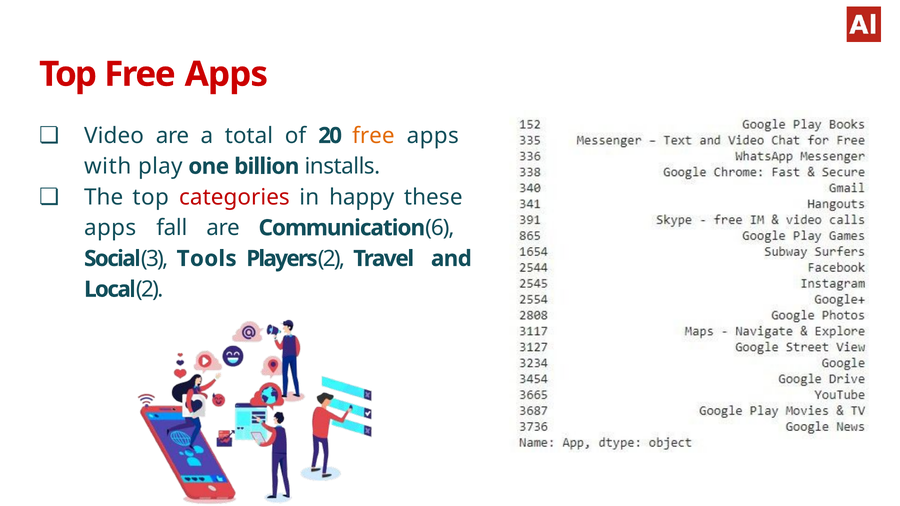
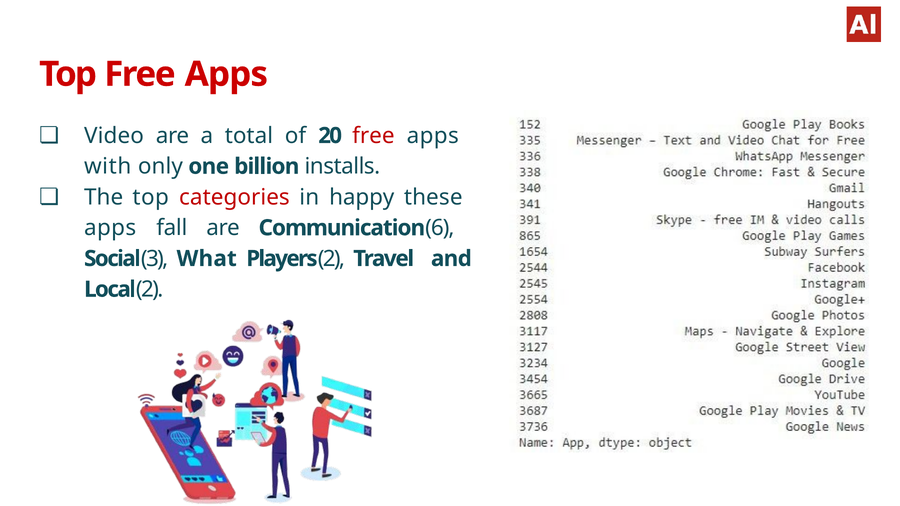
free at (373, 136) colour: orange -> red
play: play -> only
Tools: Tools -> What
